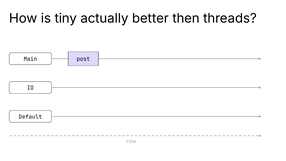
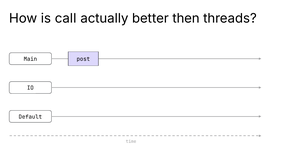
tiny: tiny -> call
